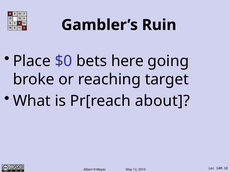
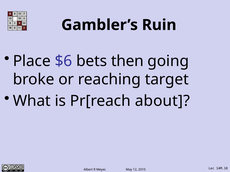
$0: $0 -> $6
here: here -> then
